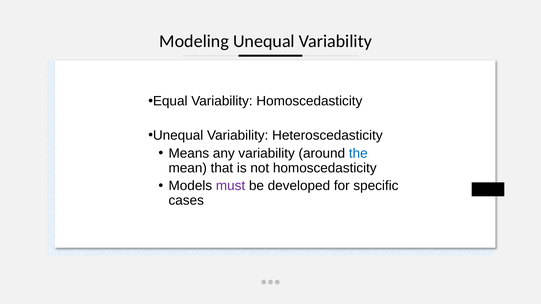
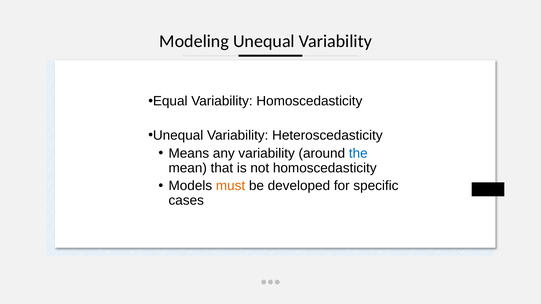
must colour: purple -> orange
